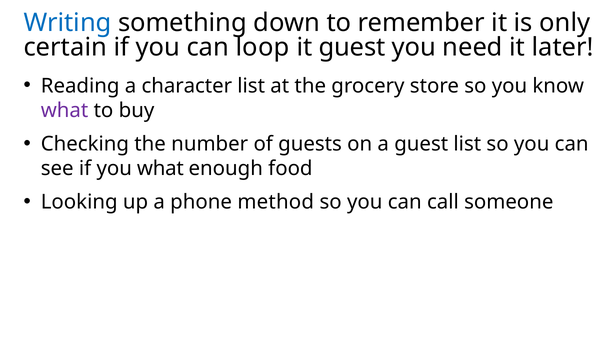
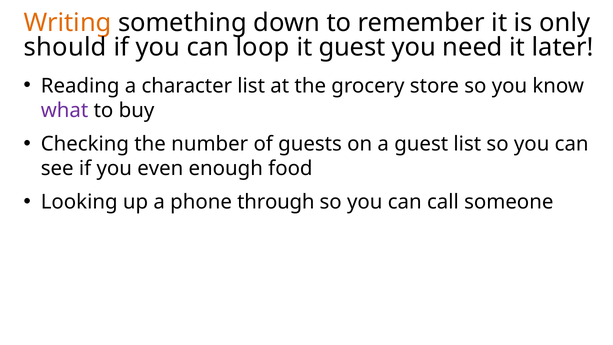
Writing colour: blue -> orange
certain: certain -> should
you what: what -> even
method: method -> through
